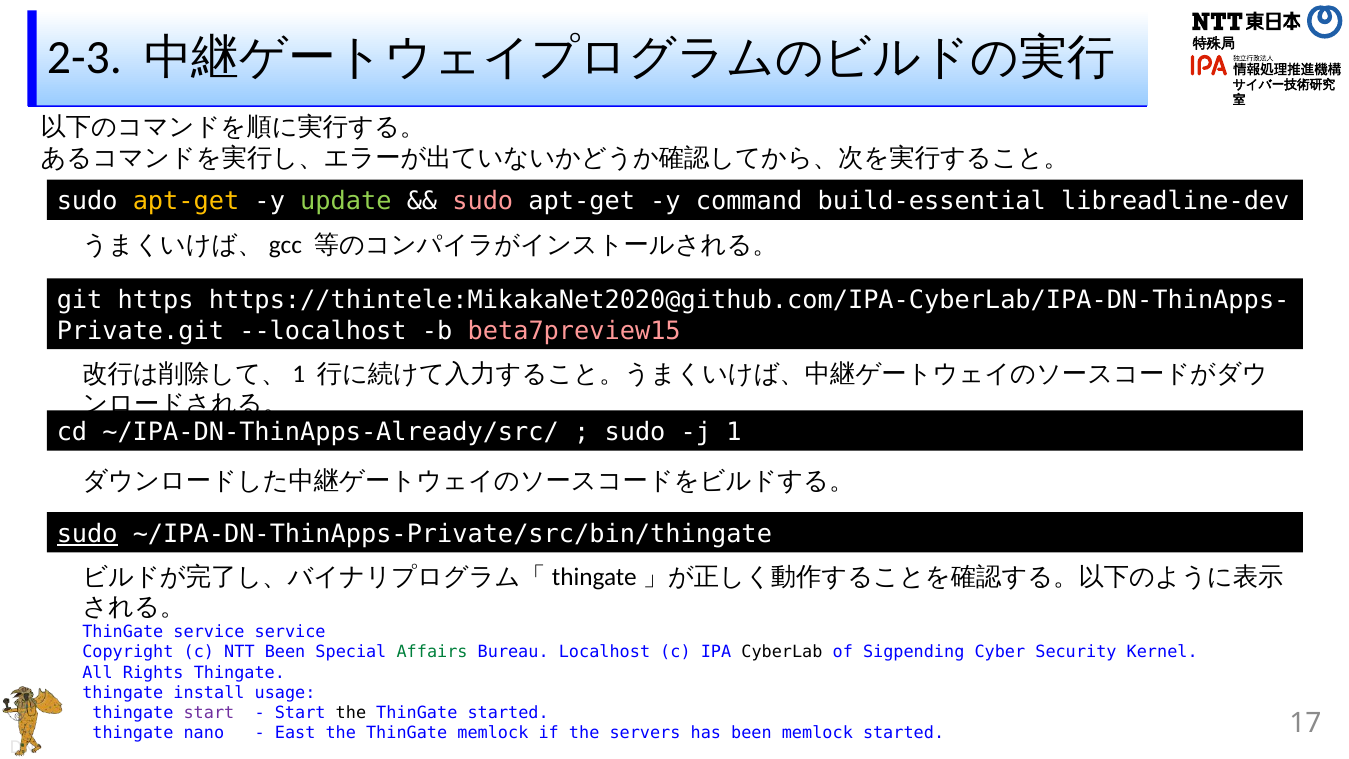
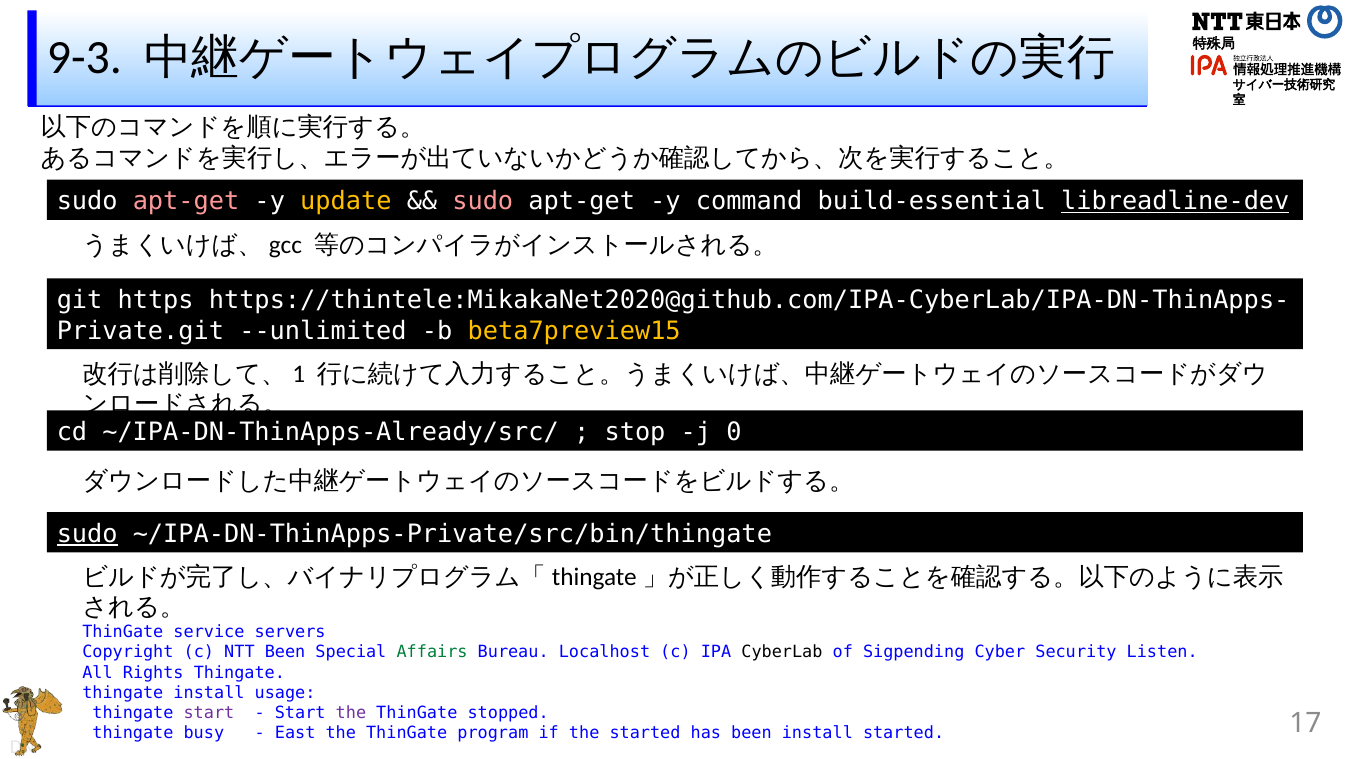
2-3: 2-3 -> 9-3
apt-get at (186, 202) colour: yellow -> pink
update colour: light green -> yellow
libreadline-dev underline: none -> present
--localhost: --localhost -> --unlimited
beta7preview15 colour: pink -> yellow
sudo at (635, 432): sudo -> stop
1: 1 -> 0
service service: service -> servers
Kernel: Kernel -> Listen
the at (351, 713) colour: black -> purple
ThinGate started: started -> stopped
nano: nano -> busy
ThinGate memlock: memlock -> program
the servers: servers -> started
been memlock: memlock -> install
